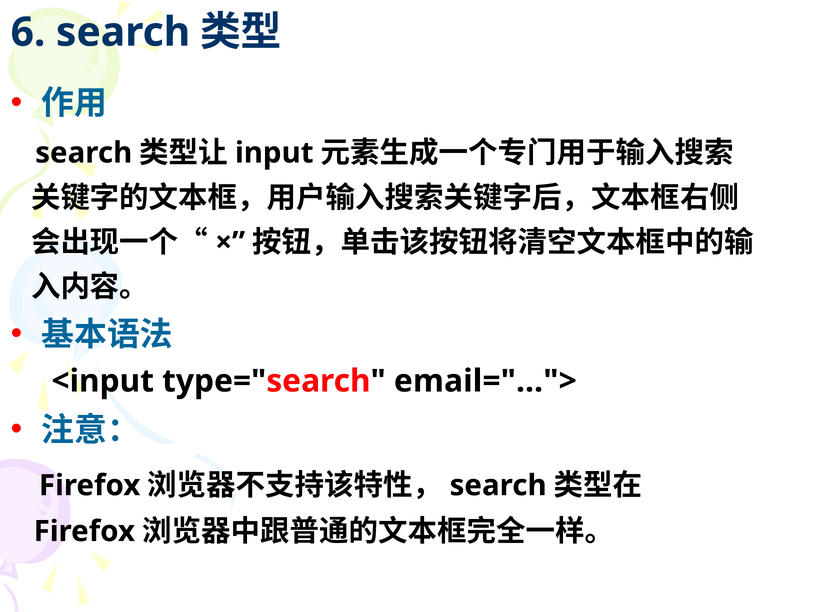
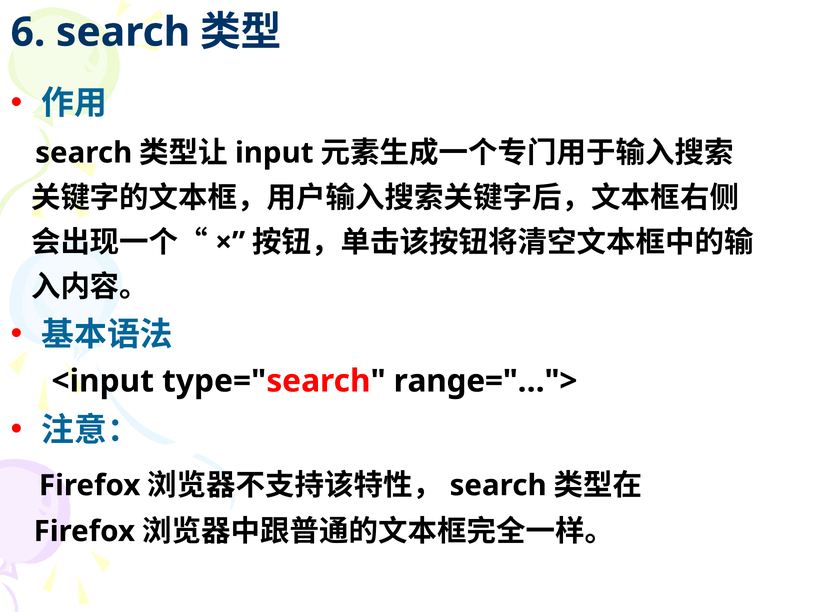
email="…">: email="…"> -> range="…">
